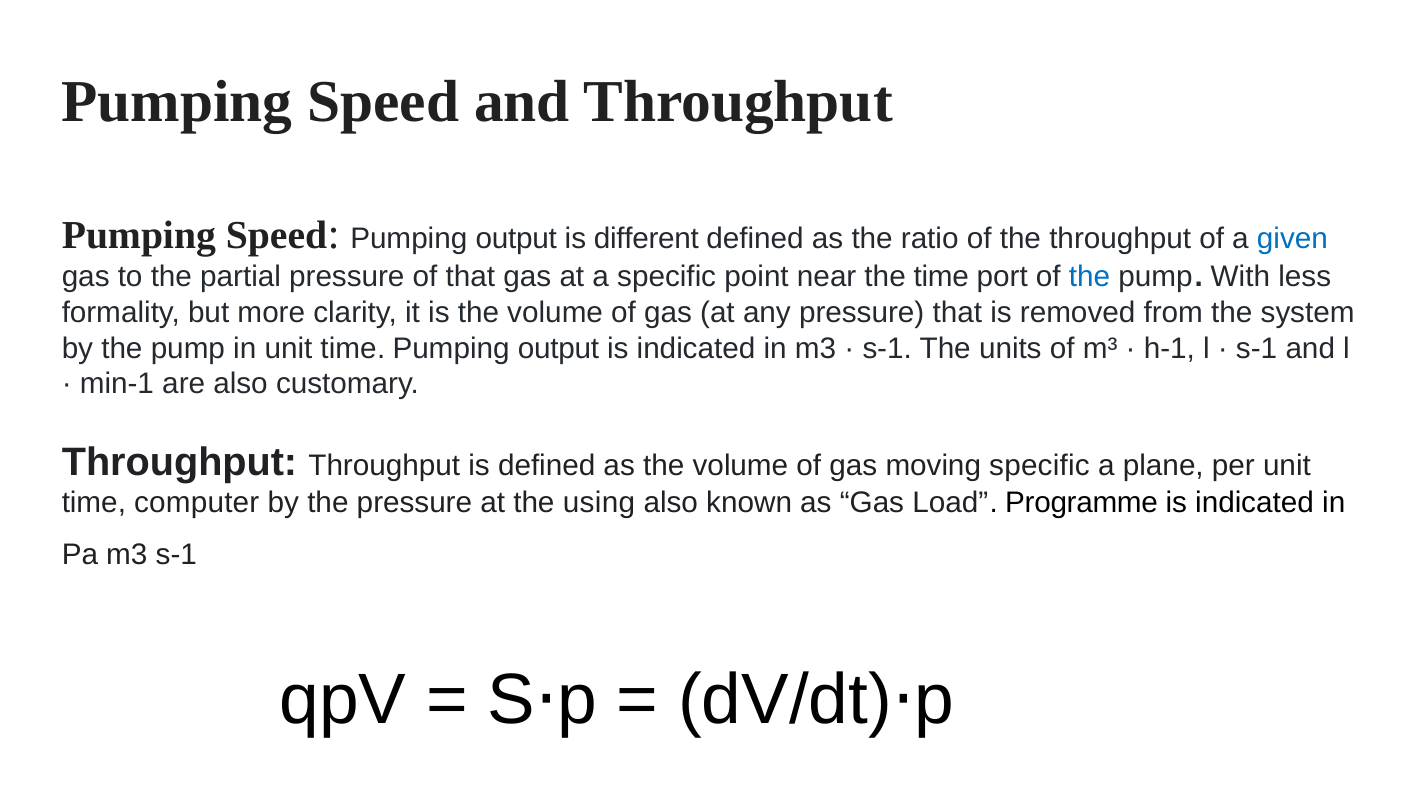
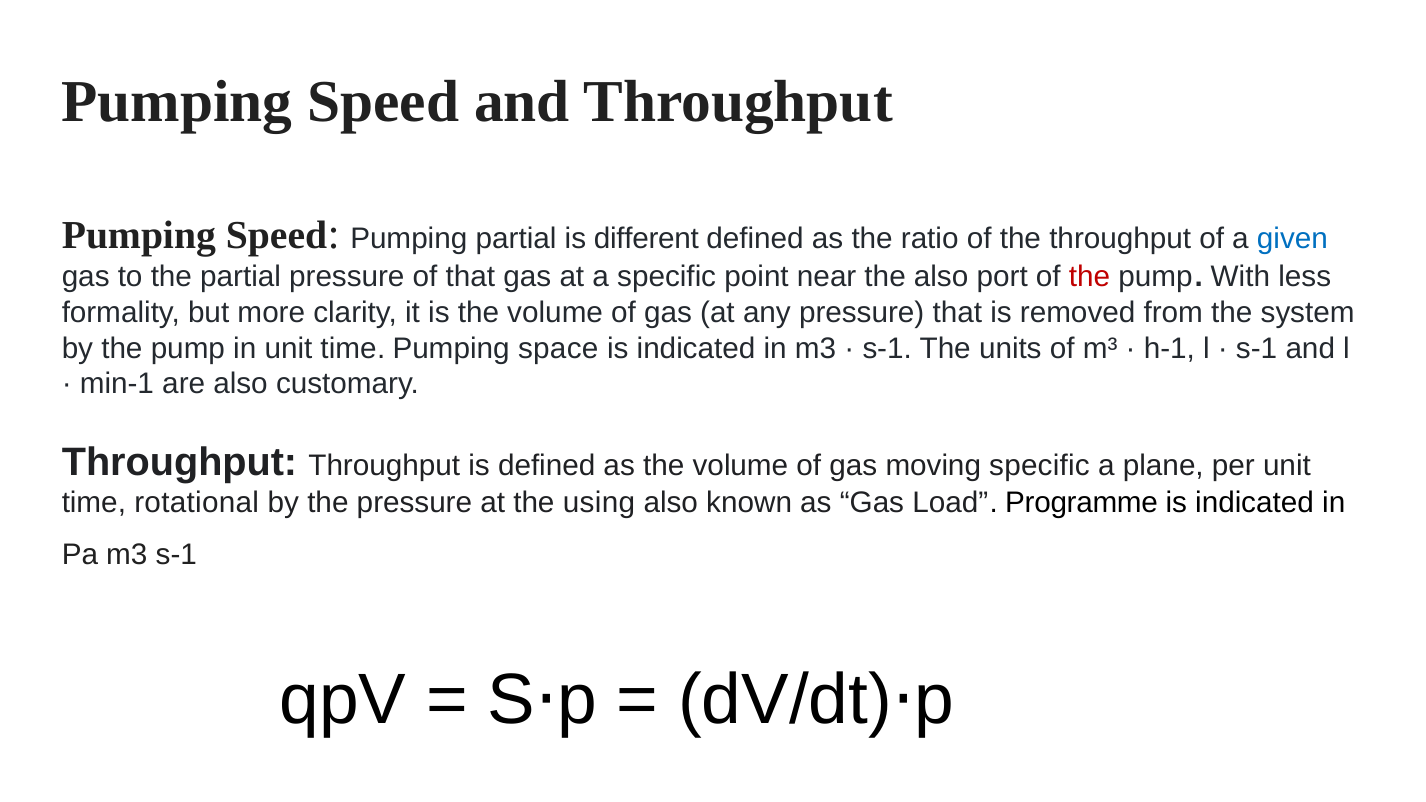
Speed Pumping output: output -> partial
the time: time -> also
the at (1090, 277) colour: blue -> red
time Pumping output: output -> space
computer: computer -> rotational
